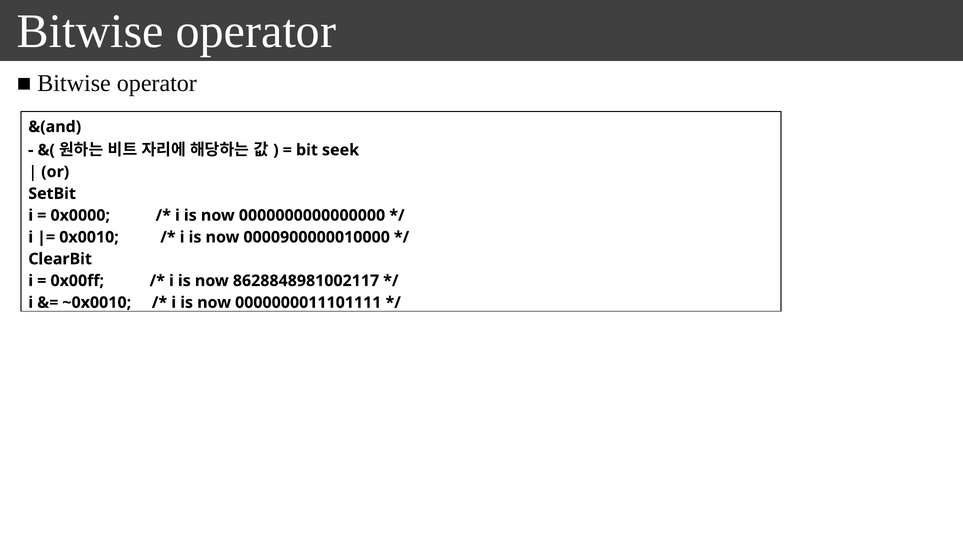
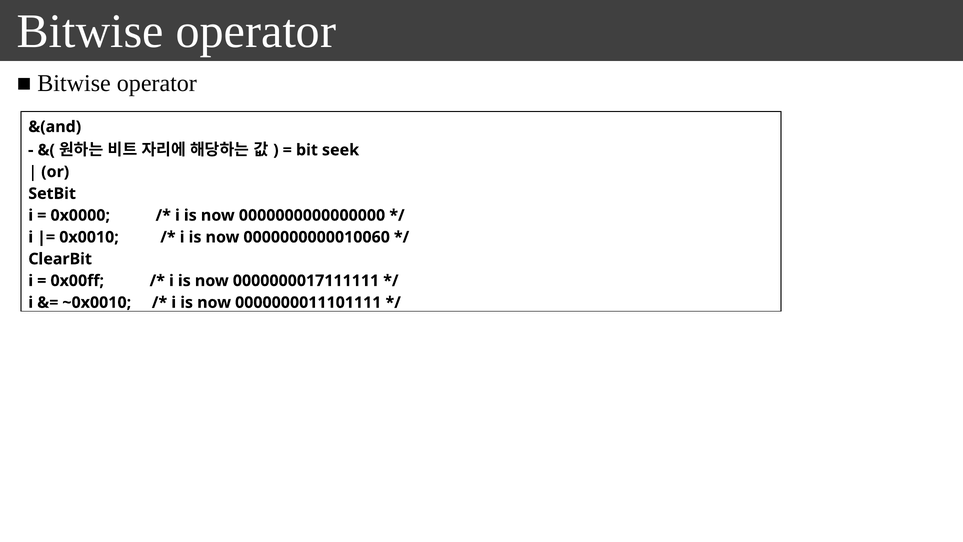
0000900000010000: 0000900000010000 -> 0000000000010060
8628848981002117: 8628848981002117 -> 0000000017111111
